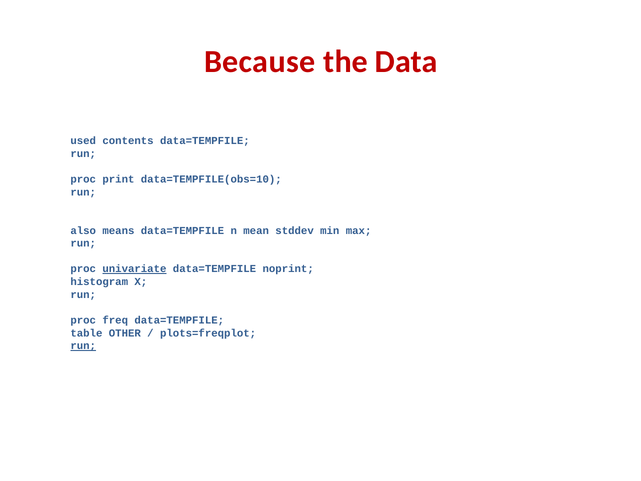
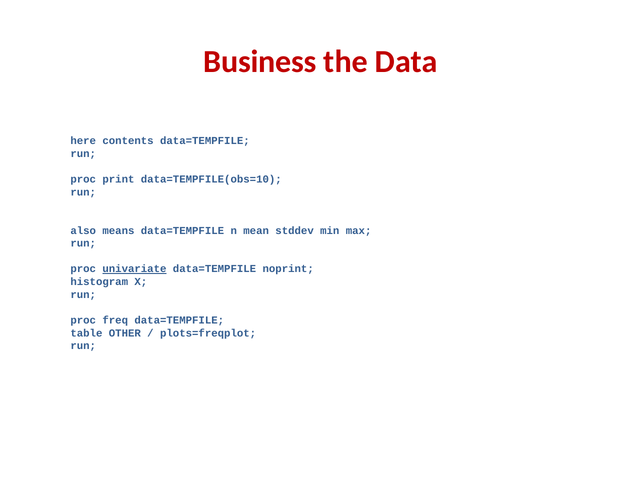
Because: Because -> Business
used: used -> here
run at (83, 346) underline: present -> none
